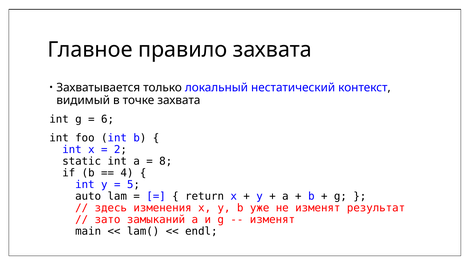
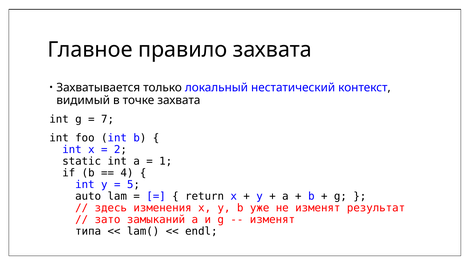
6: 6 -> 7
8: 8 -> 1
main: main -> типа
